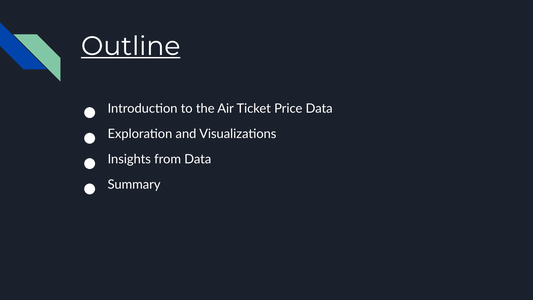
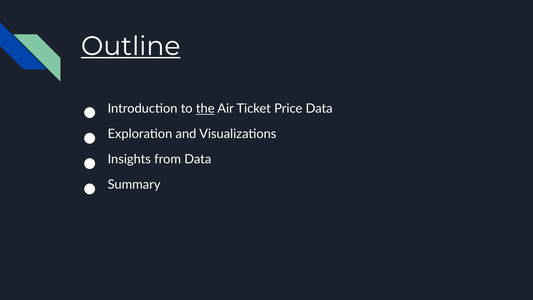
the underline: none -> present
